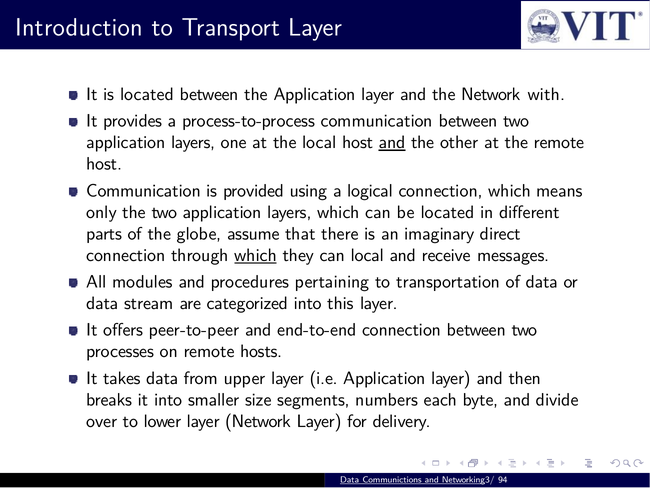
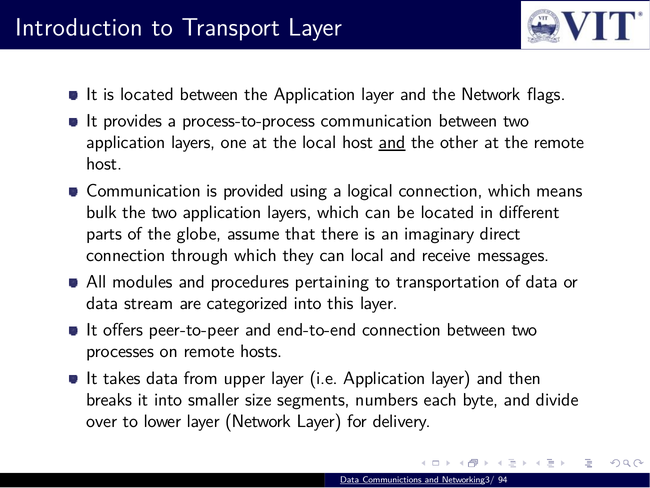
with: with -> flags
only: only -> bulk
which at (256, 255) underline: present -> none
